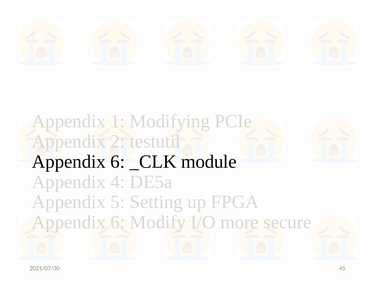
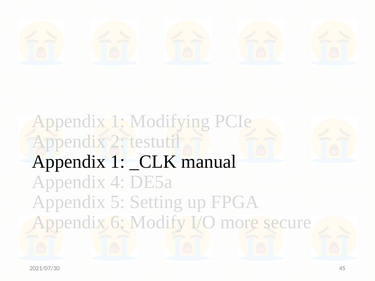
6 at (118, 162): 6 -> 1
module: module -> manual
